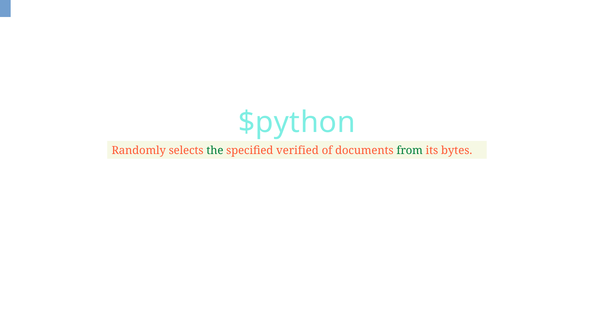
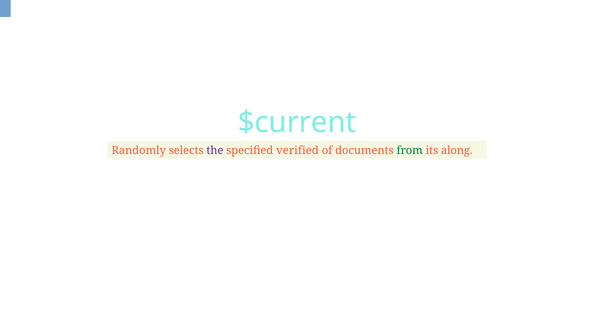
$python: $python -> $current
the colour: green -> purple
bytes: bytes -> along
